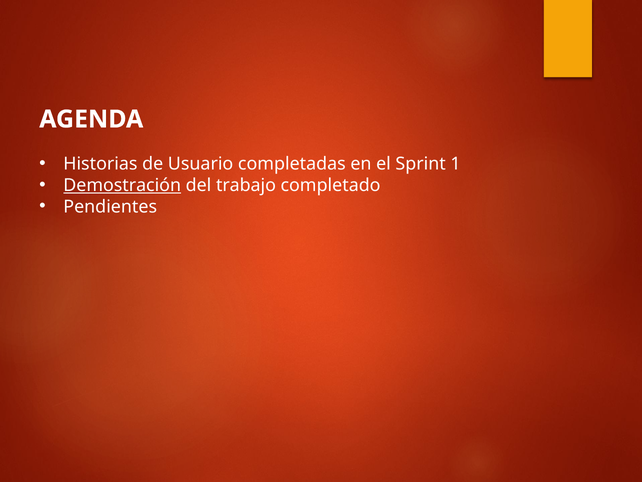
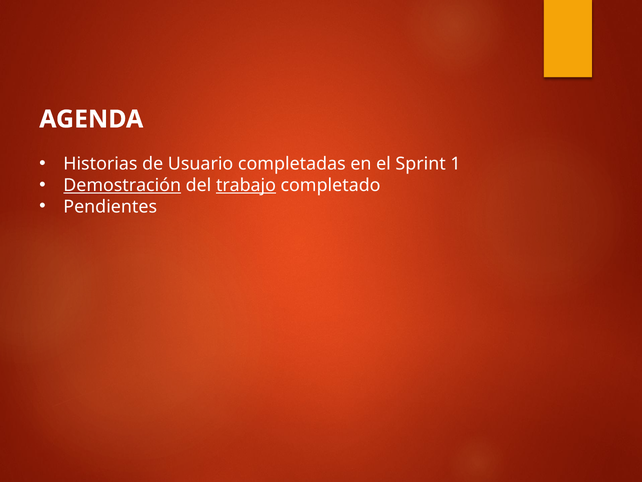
trabajo underline: none -> present
